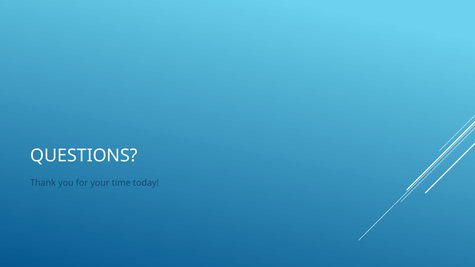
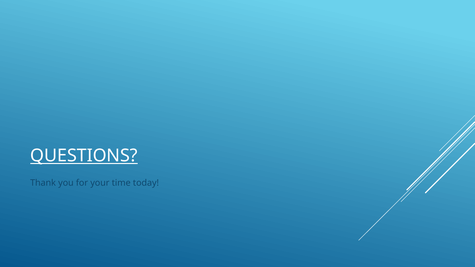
QUESTIONS underline: none -> present
